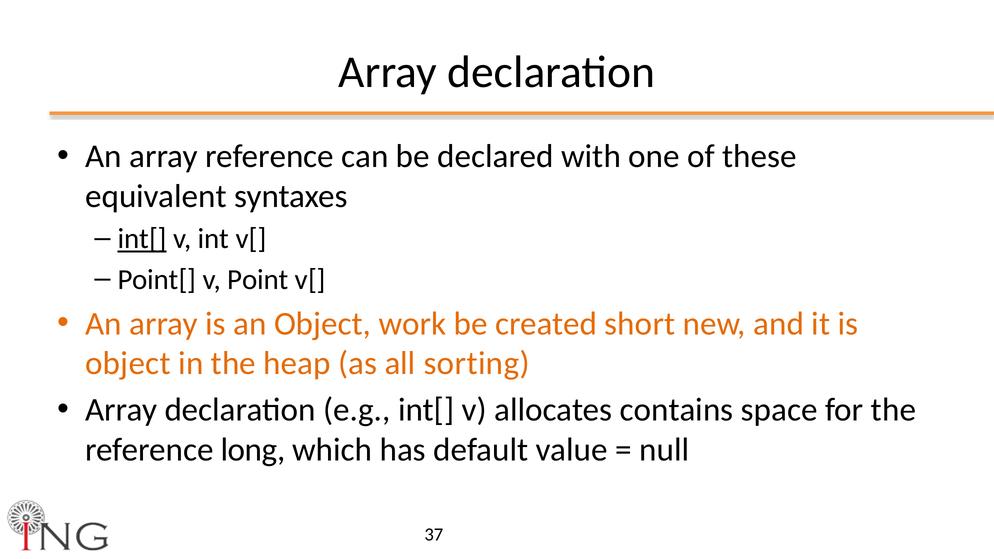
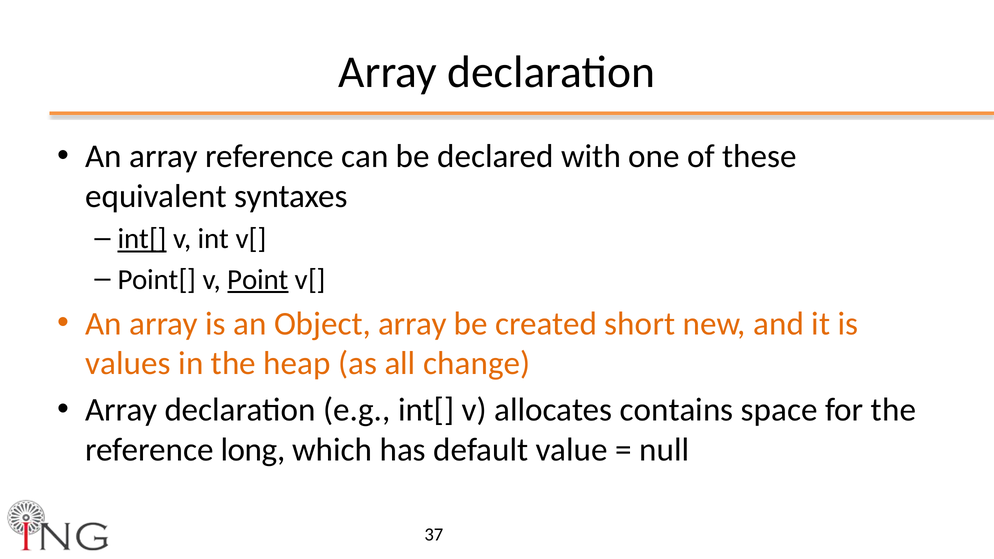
Point underline: none -> present
Object work: work -> array
object at (128, 364): object -> values
sorting: sorting -> change
